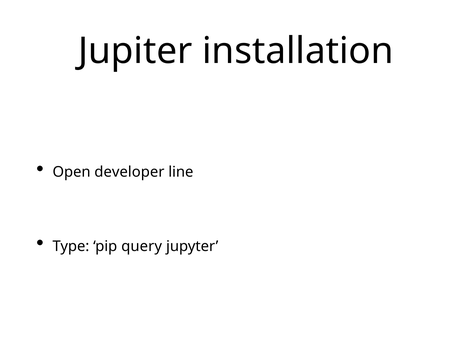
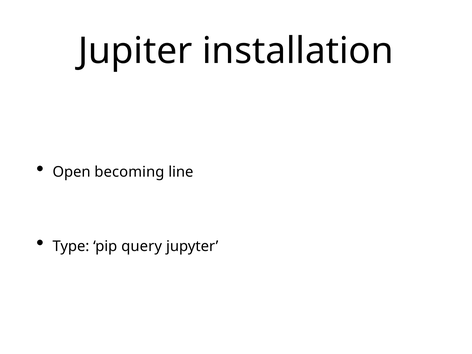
developer: developer -> becoming
